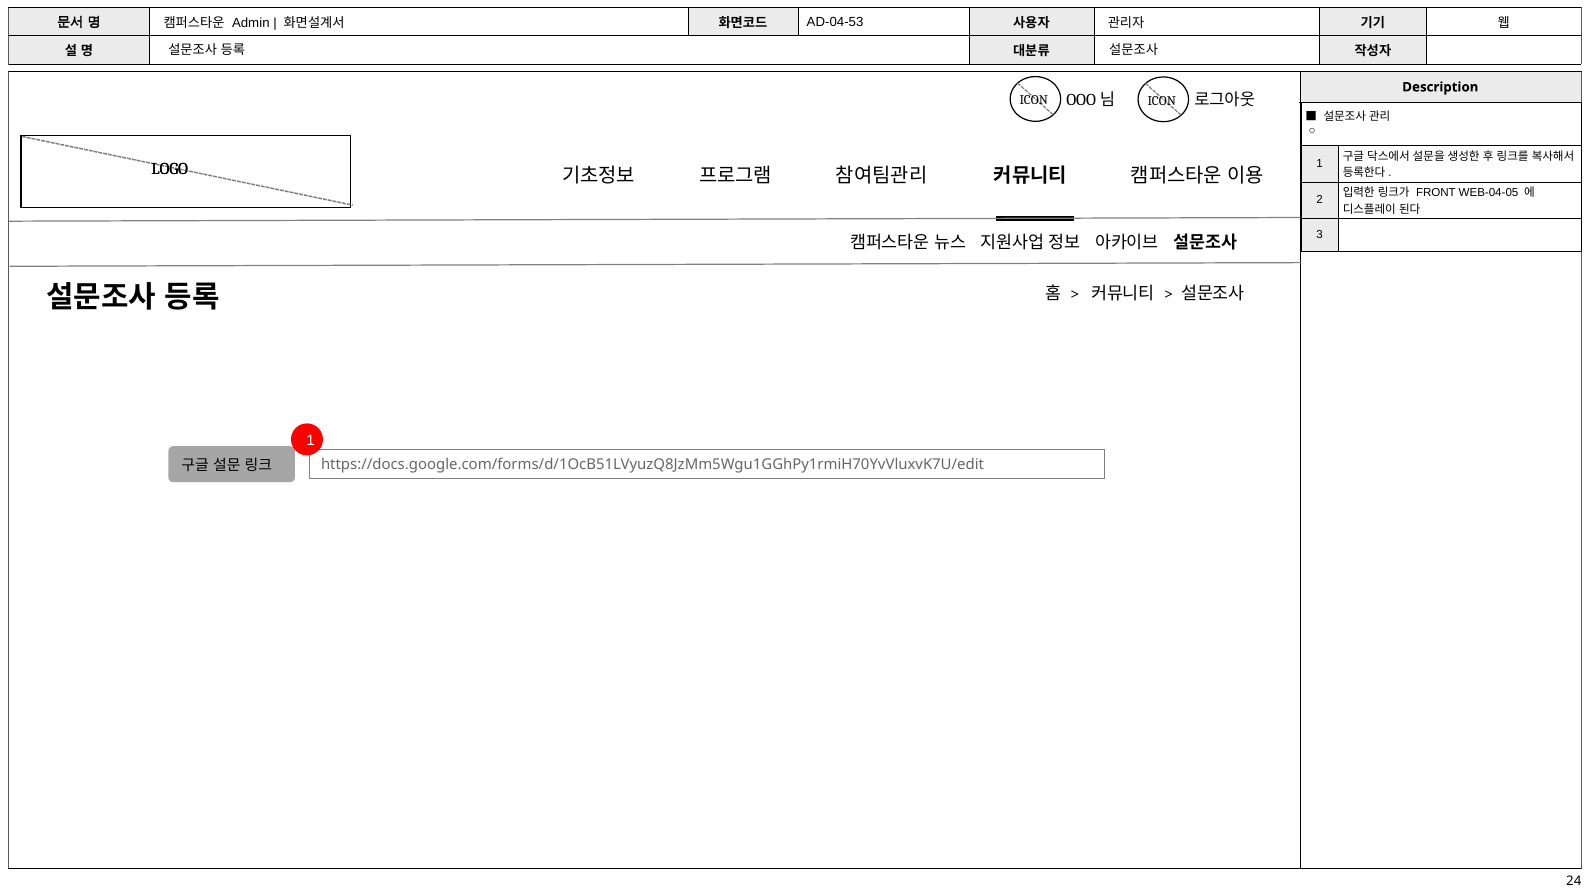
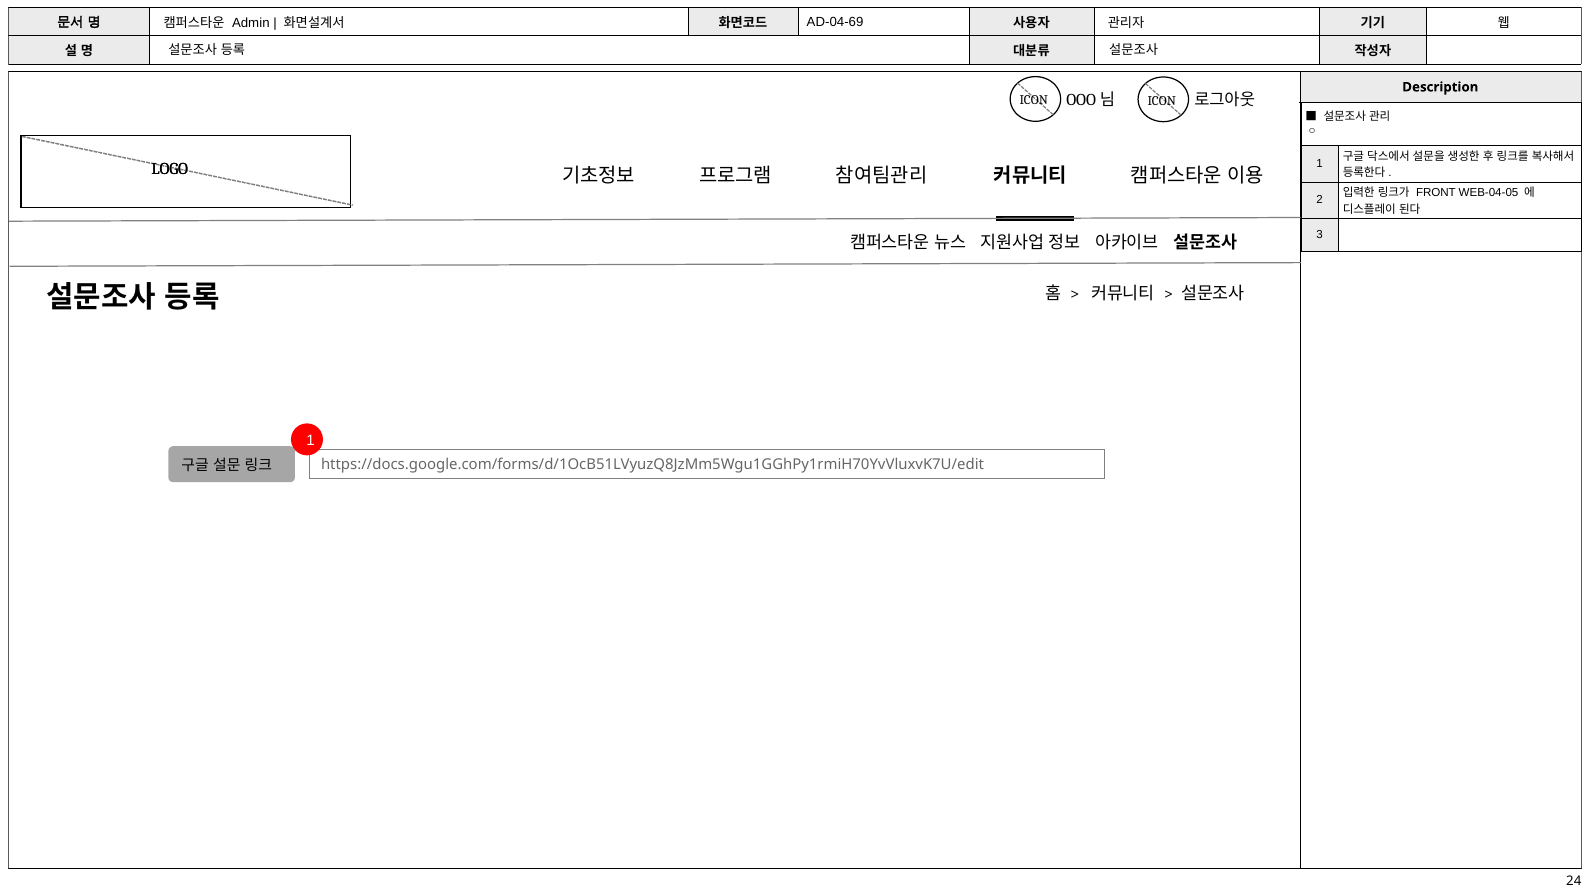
AD-04-53: AD-04-53 -> AD-04-69
